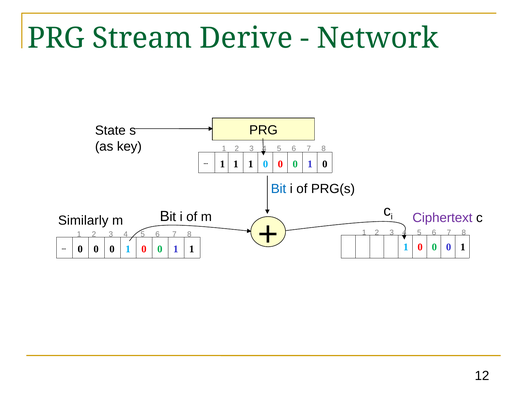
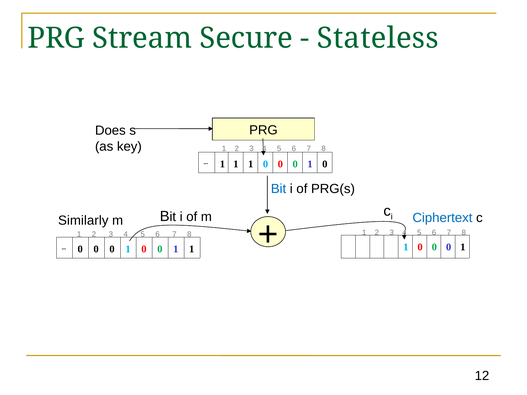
Derive: Derive -> Secure
Network: Network -> Stateless
State: State -> Does
Ciphertext colour: purple -> blue
